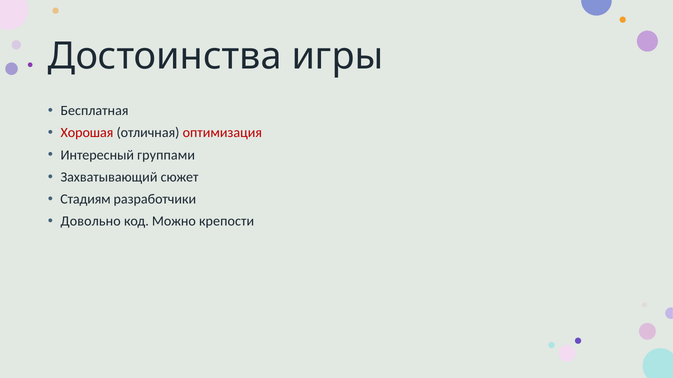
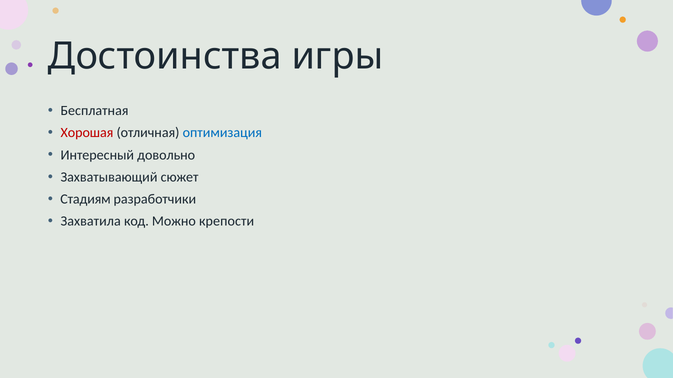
оптимизация colour: red -> blue
группами: группами -> довольно
Довольно: Довольно -> Захватила
